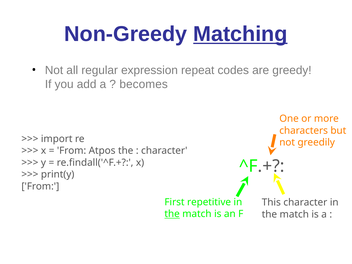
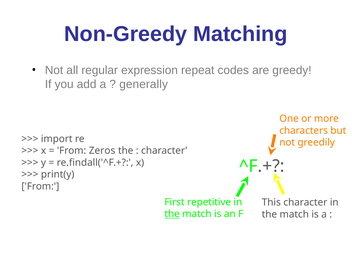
Matching underline: present -> none
becomes: becomes -> generally
Atpos: Atpos -> Zeros
